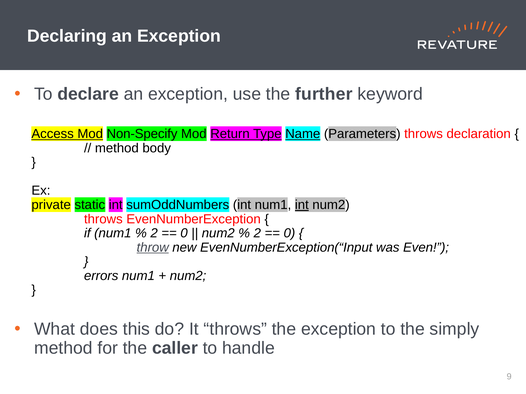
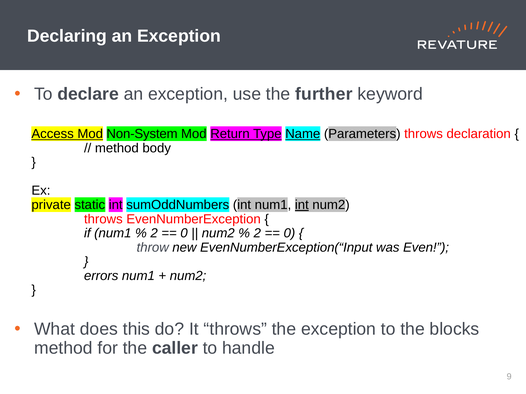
Non-Specify: Non-Specify -> Non-System
throw underline: present -> none
simply: simply -> blocks
